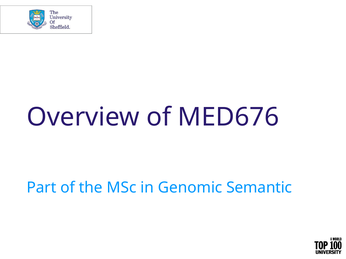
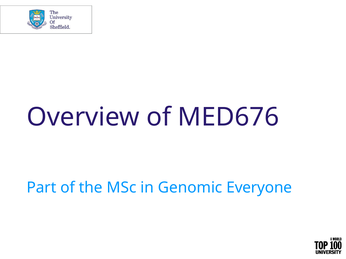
Semantic: Semantic -> Everyone
